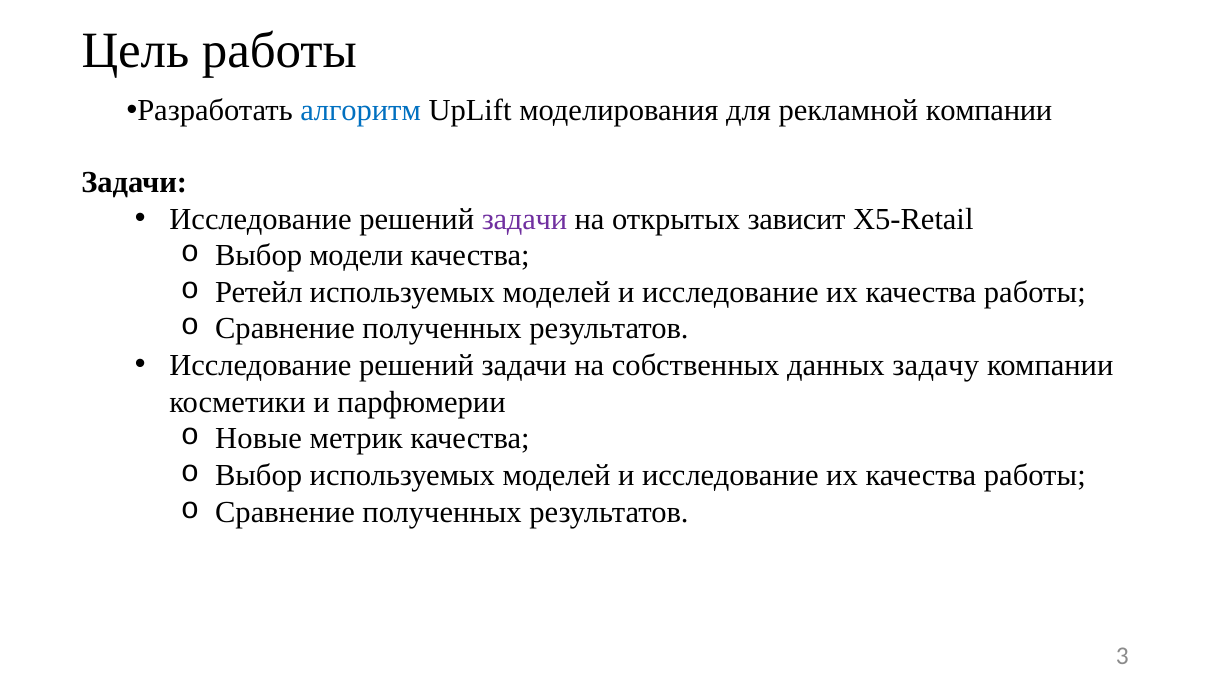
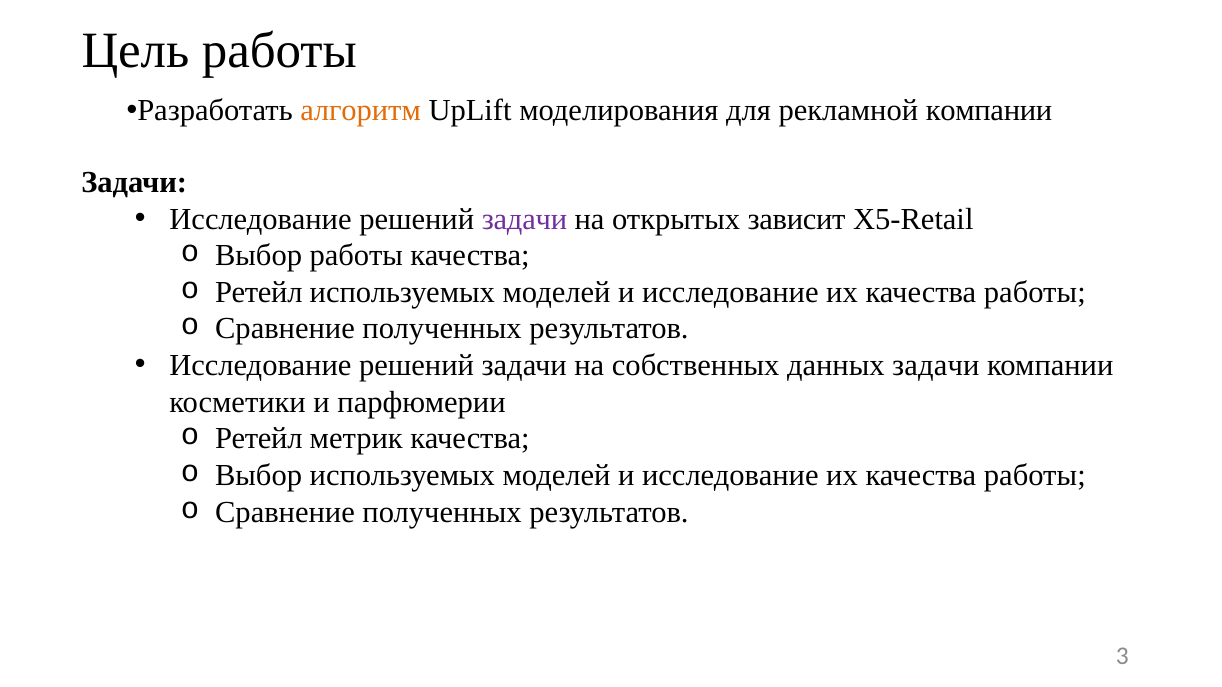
алгоритм colour: blue -> orange
Выбор модели: модели -> работы
данных задачу: задачу -> задачи
Новые at (259, 439): Новые -> Ретейл
